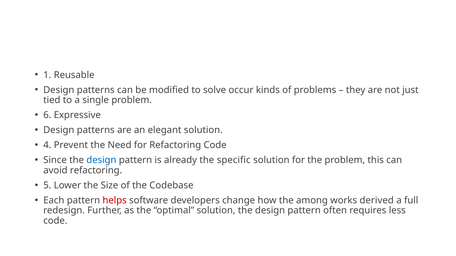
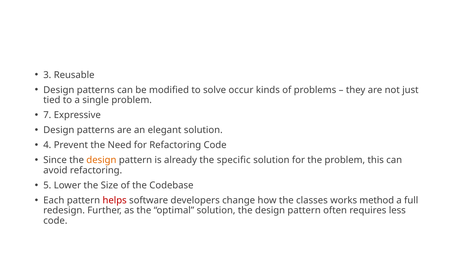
1: 1 -> 3
6: 6 -> 7
design at (101, 160) colour: blue -> orange
among: among -> classes
derived: derived -> method
